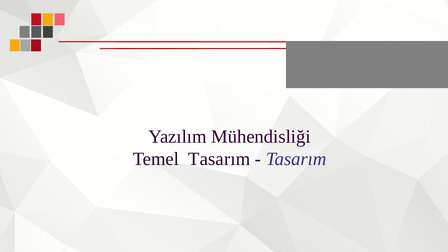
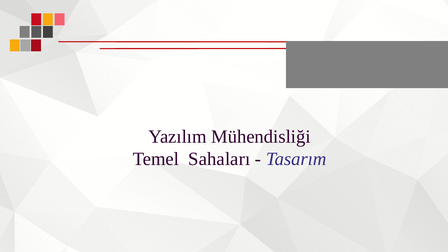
Temel Tasarım: Tasarım -> Sahaları
